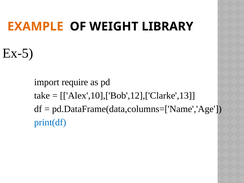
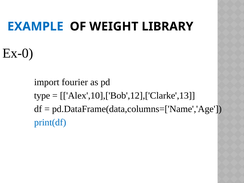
EXAMPLE colour: orange -> blue
Ex-5: Ex-5 -> Ex-0
require: require -> fourier
take: take -> type
